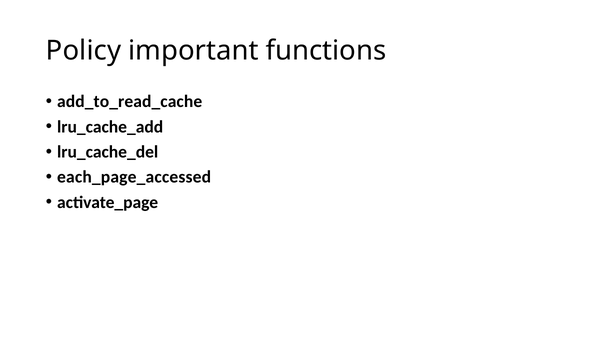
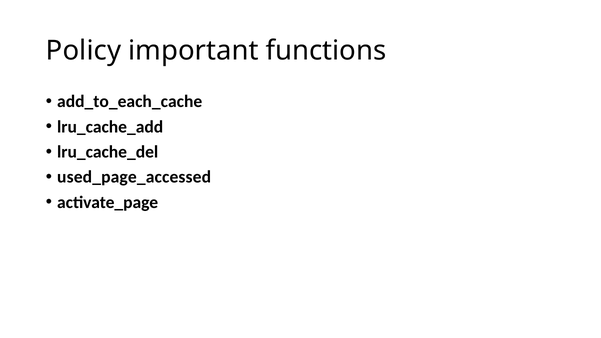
add_to_read_cache: add_to_read_cache -> add_to_each_cache
each_page_accessed: each_page_accessed -> used_page_accessed
